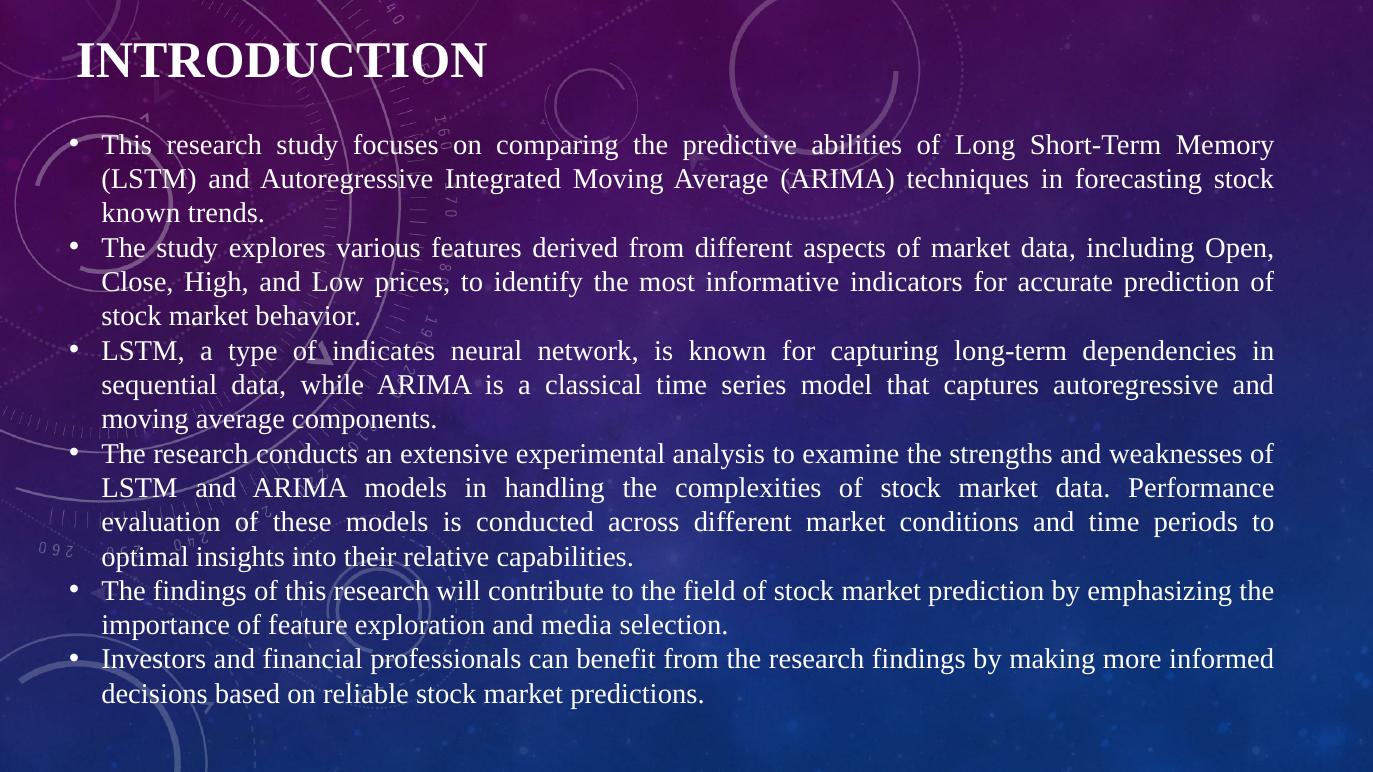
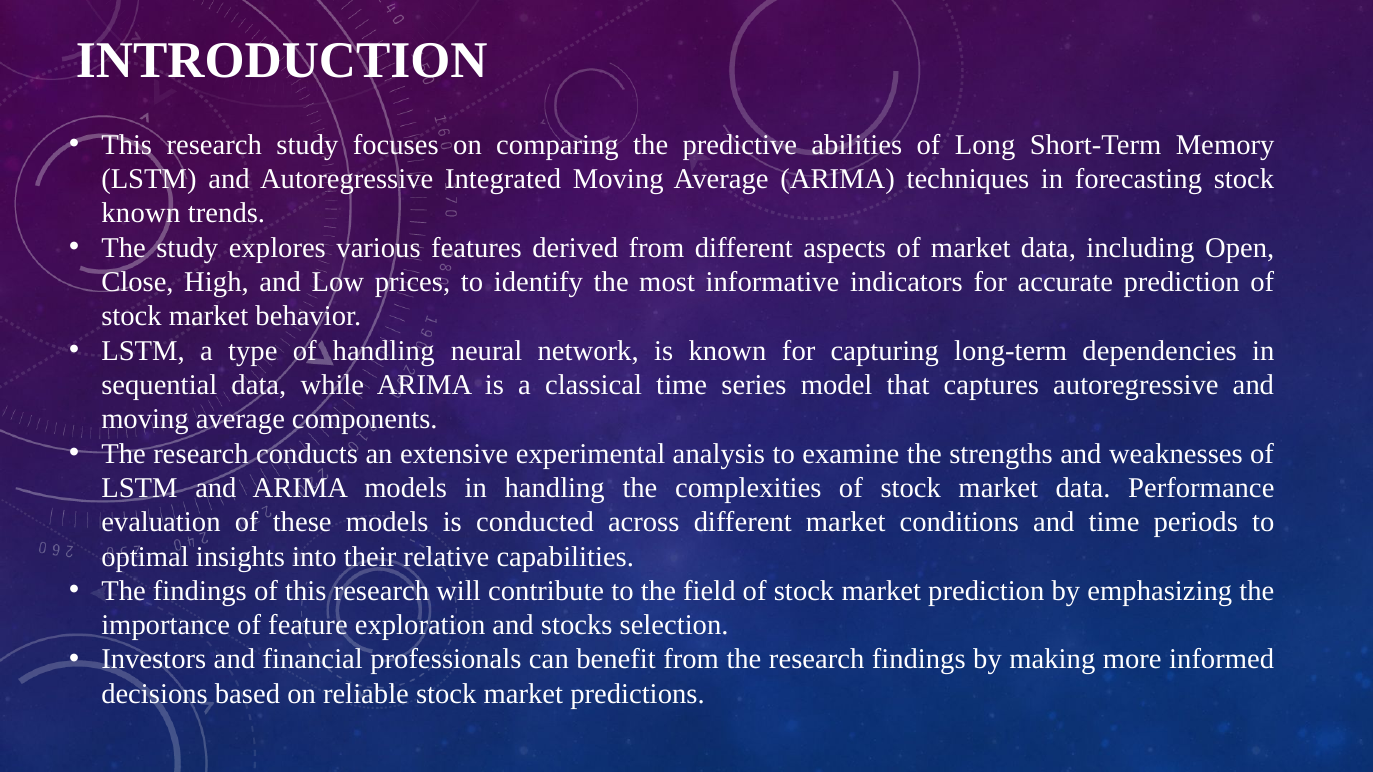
of indicates: indicates -> handling
media: media -> stocks
